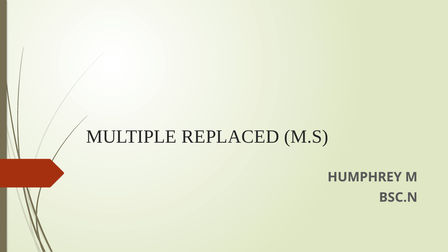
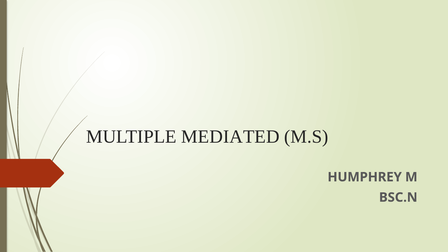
REPLACED: REPLACED -> MEDIATED
